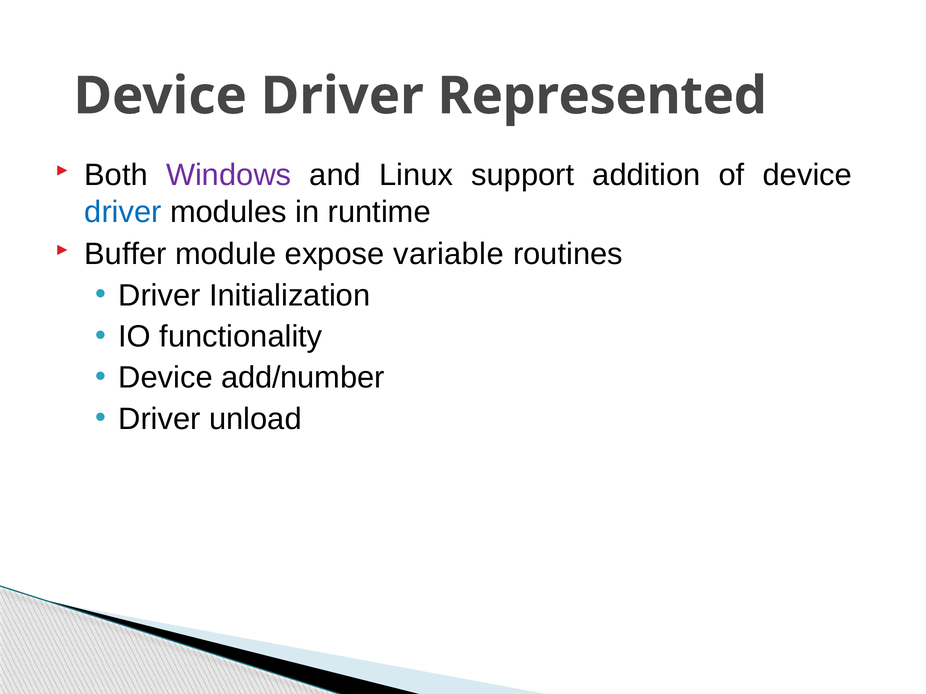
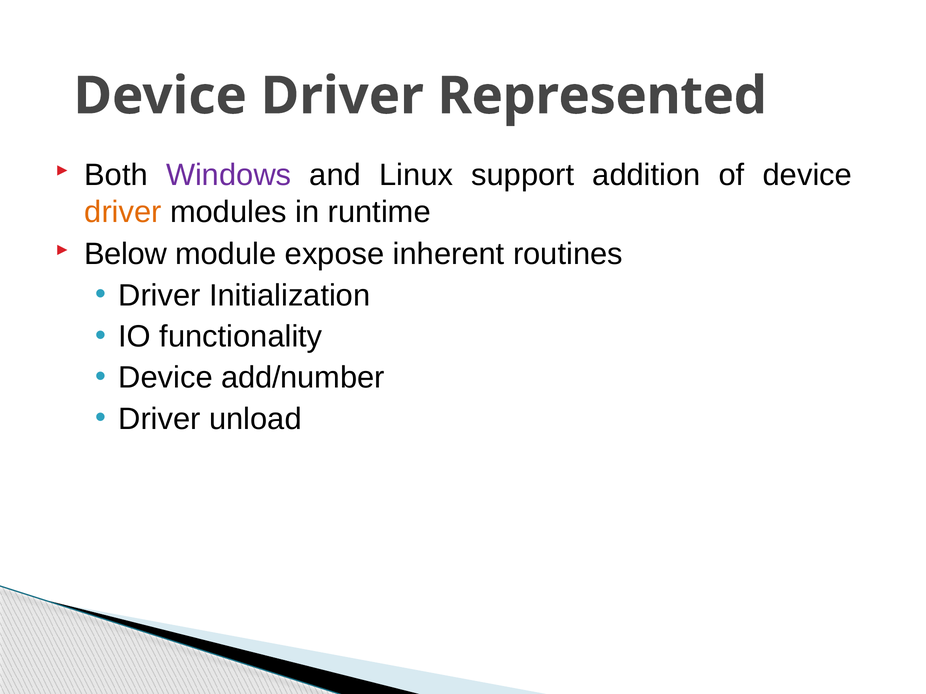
driver at (123, 212) colour: blue -> orange
Buffer: Buffer -> Below
variable: variable -> inherent
